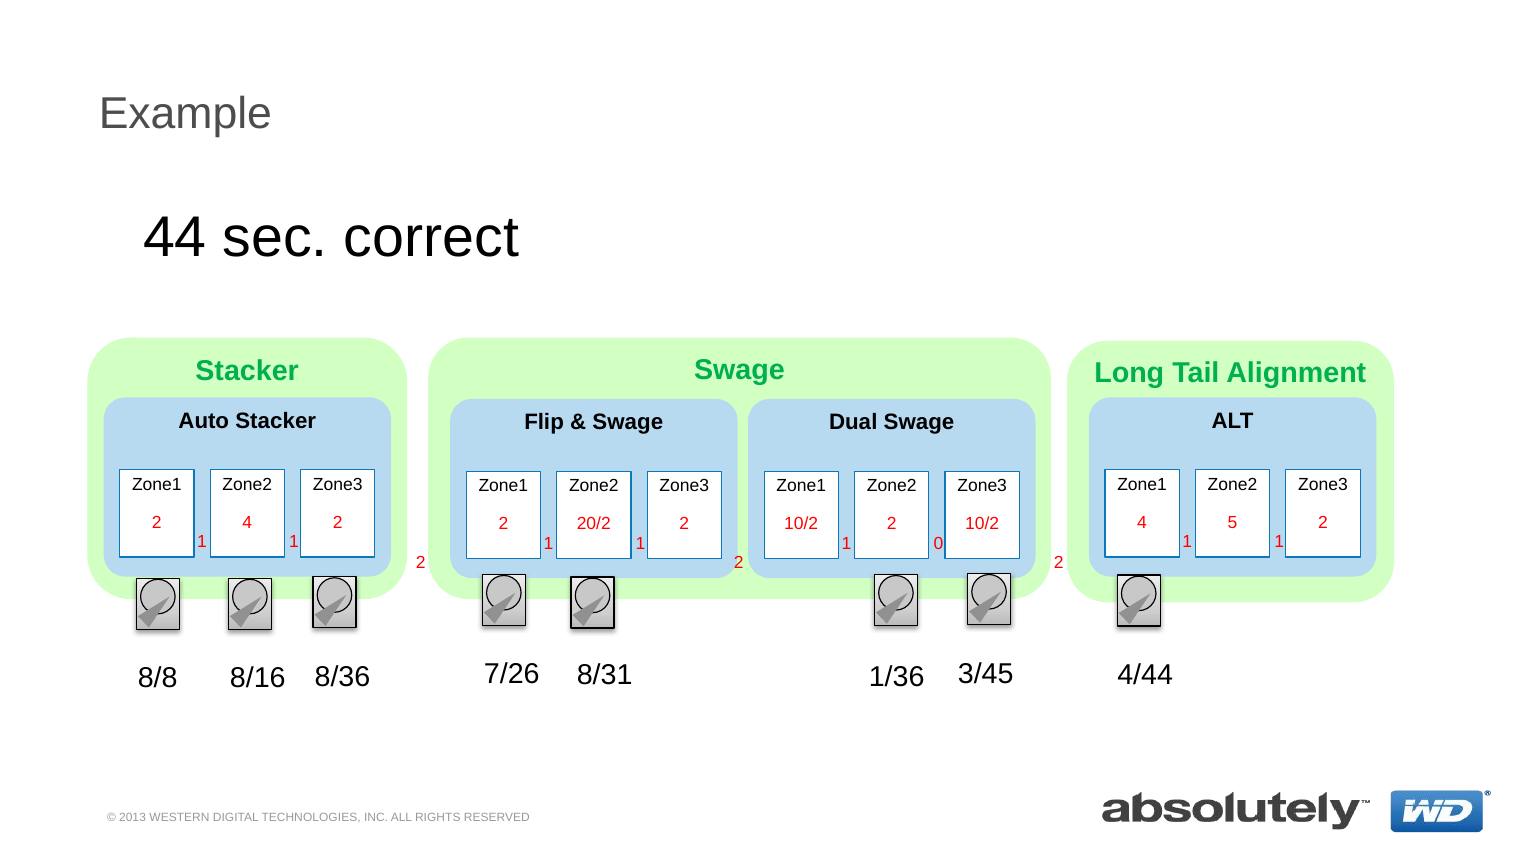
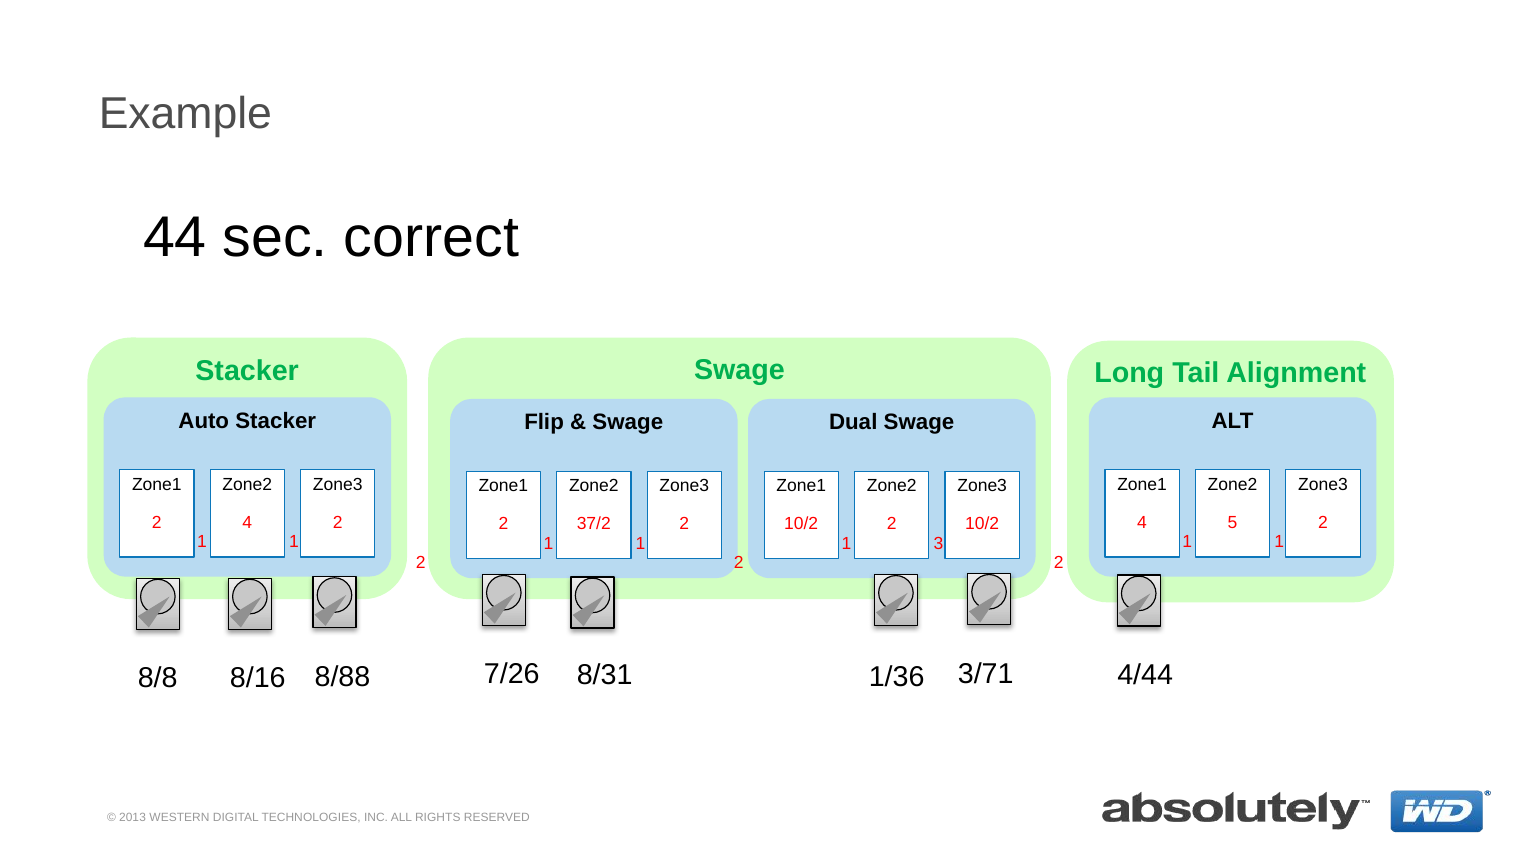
20/2: 20/2 -> 37/2
0: 0 -> 3
3/45: 3/45 -> 3/71
8/36: 8/36 -> 8/88
